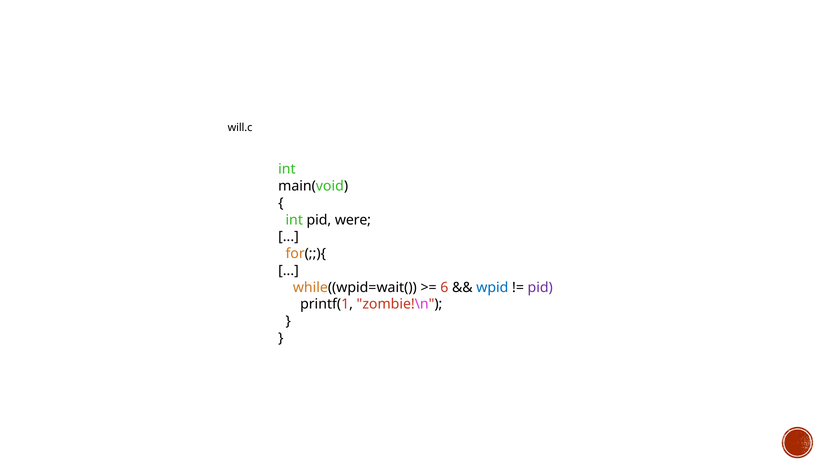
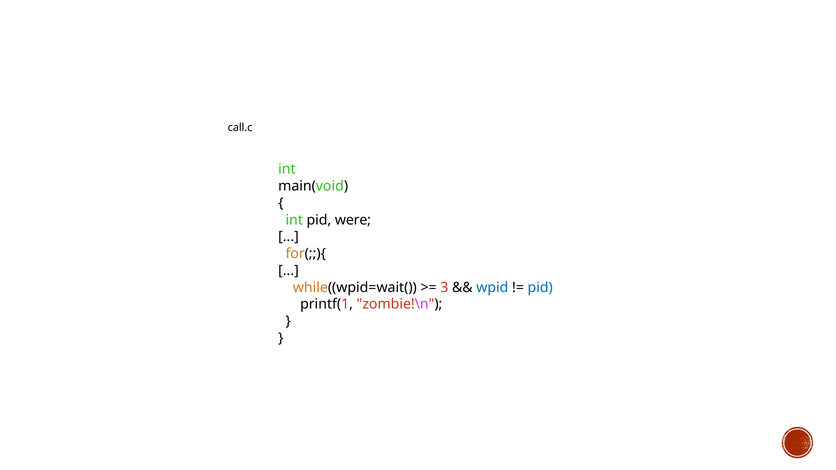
will.c: will.c -> call.c
6: 6 -> 3
pid at (540, 288) colour: purple -> blue
